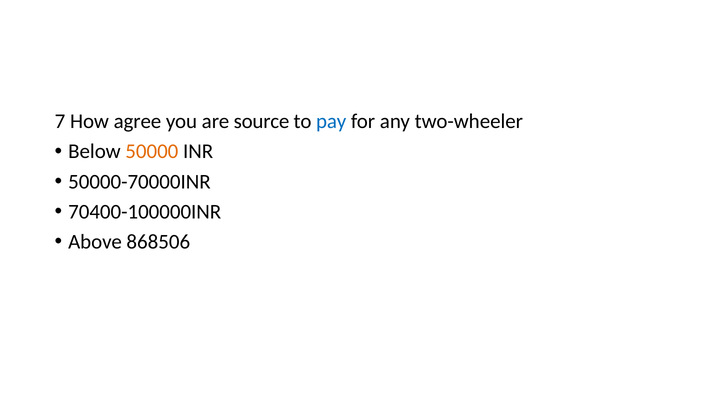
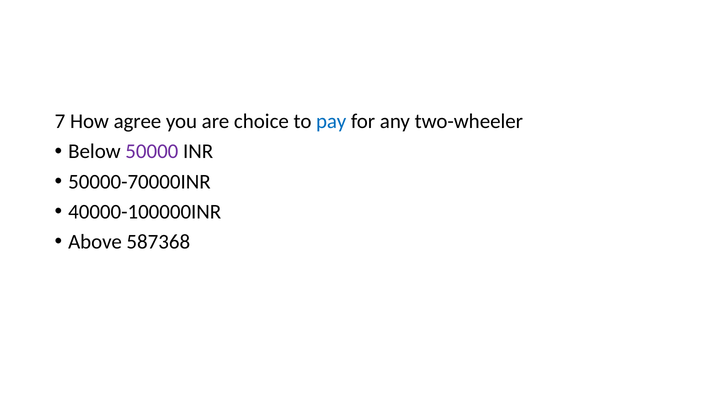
source: source -> choice
50000 colour: orange -> purple
70400-100000INR: 70400-100000INR -> 40000-100000INR
868506: 868506 -> 587368
